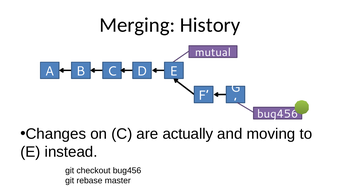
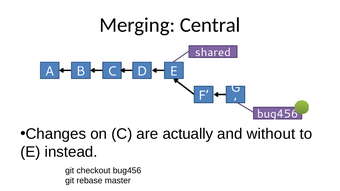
History: History -> Central
mutual: mutual -> shared
moving: moving -> without
